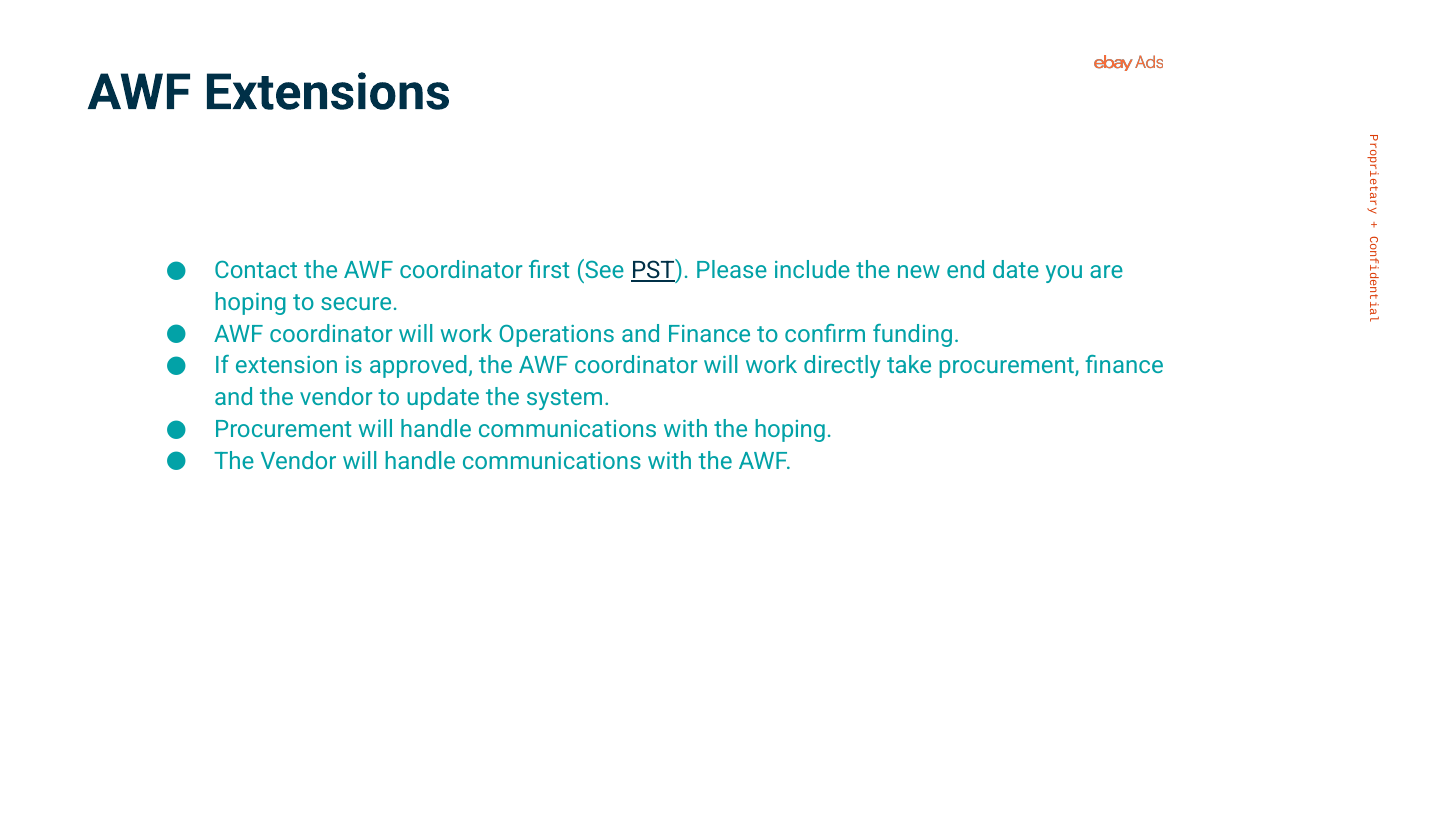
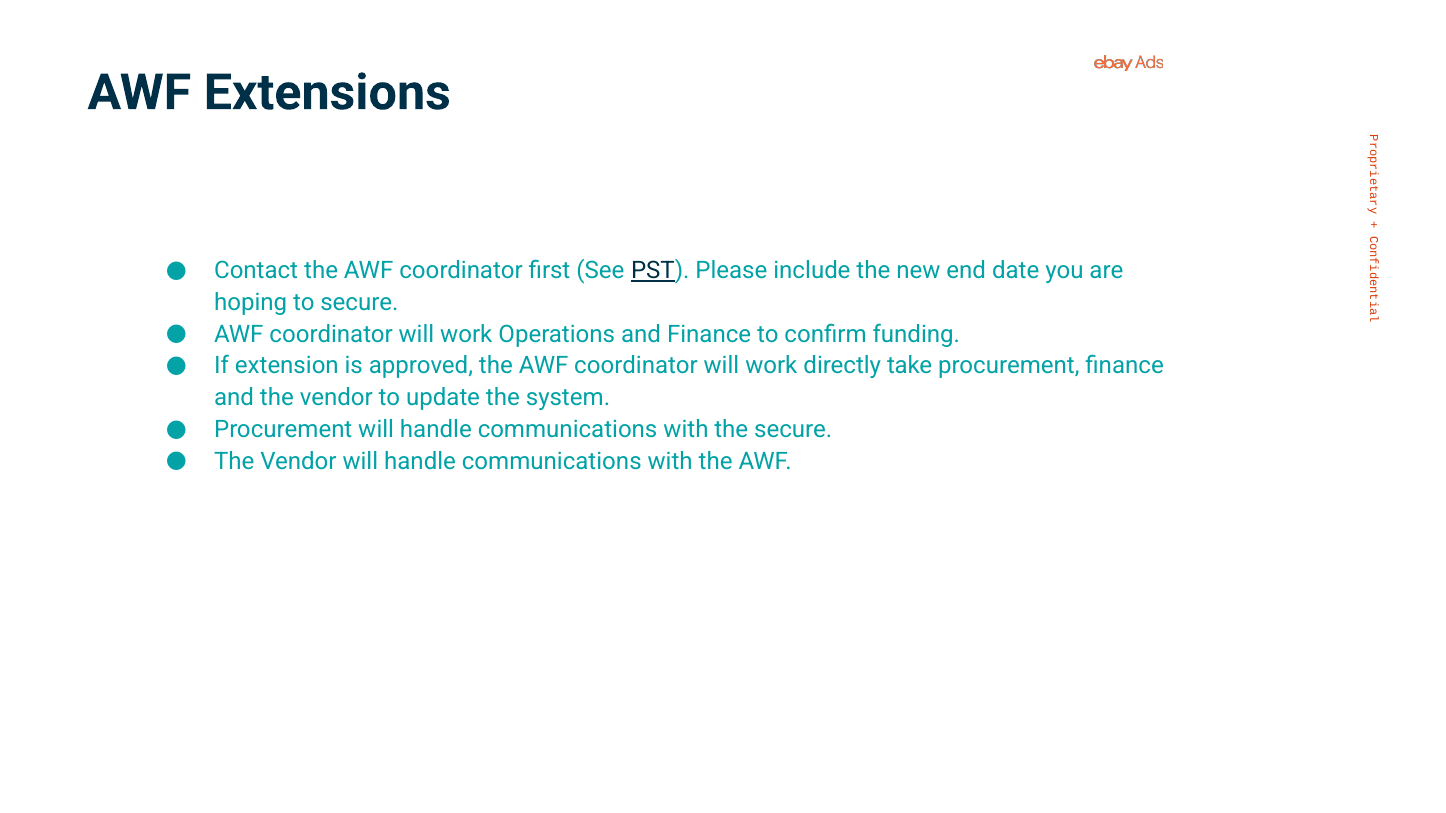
the hoping: hoping -> secure
